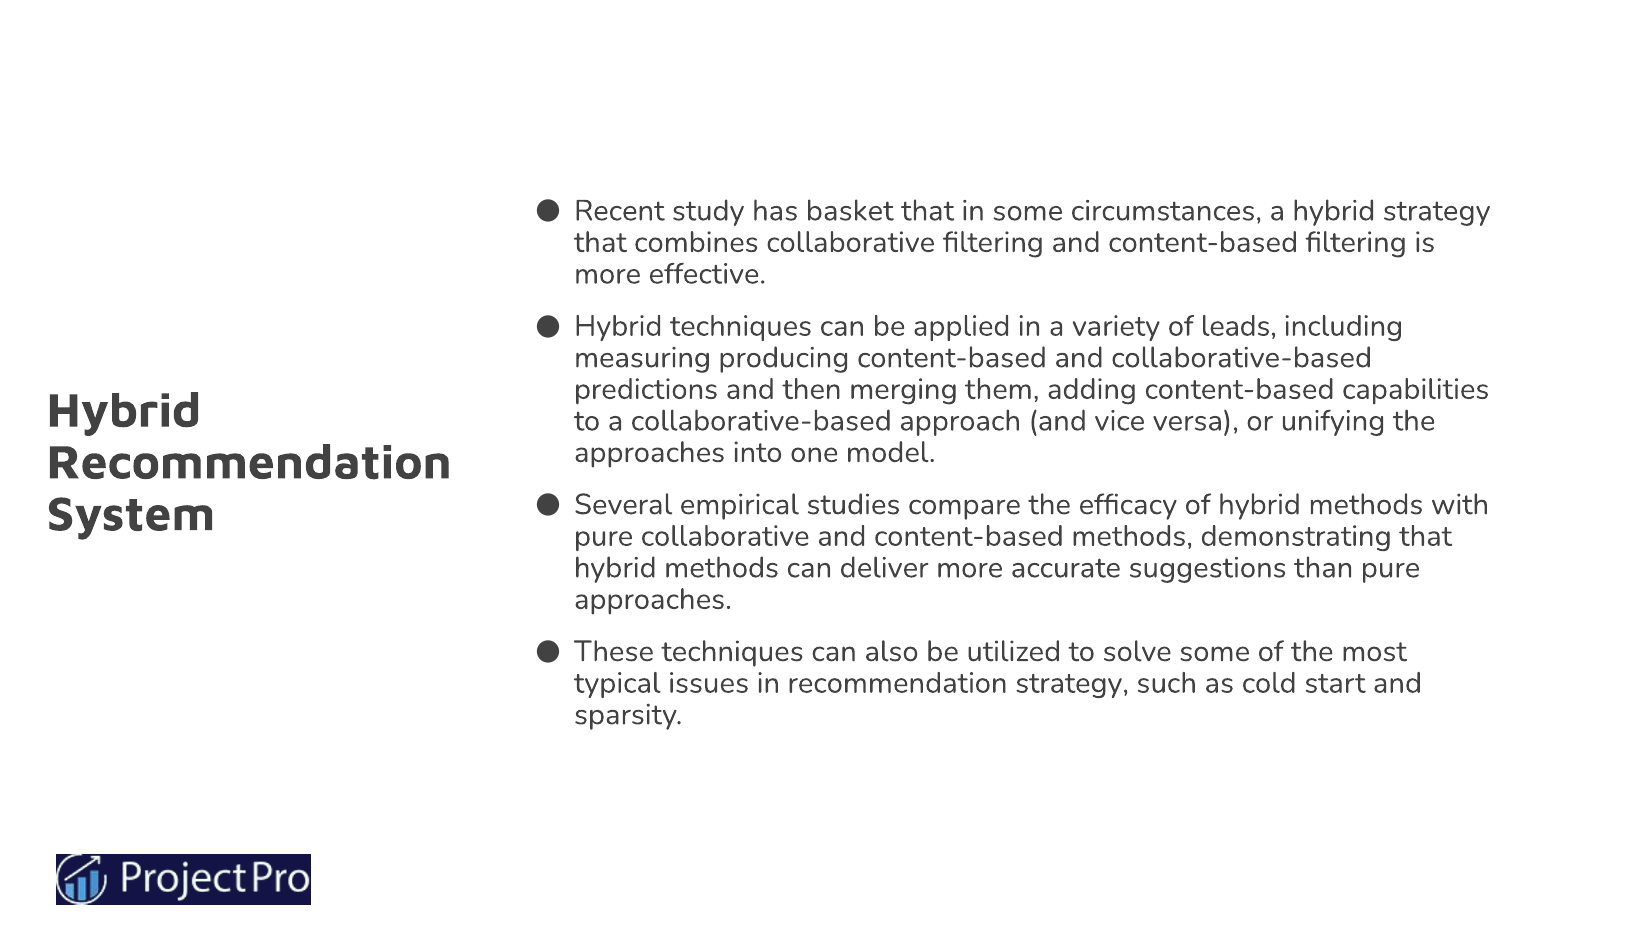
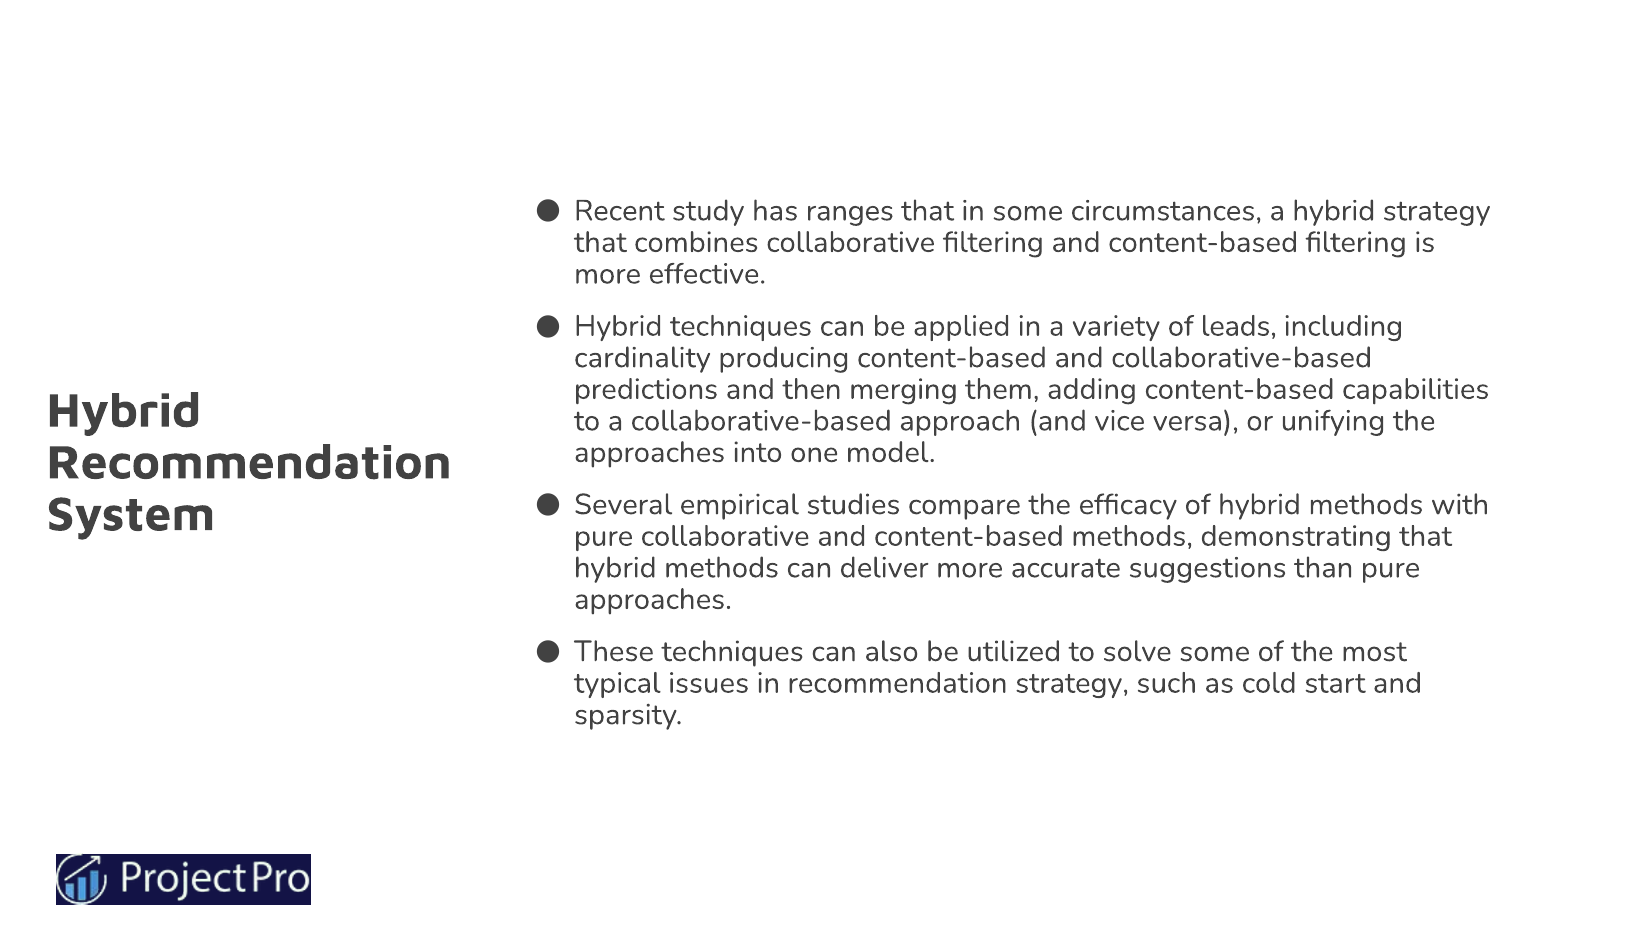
basket: basket -> ranges
measuring: measuring -> cardinality
